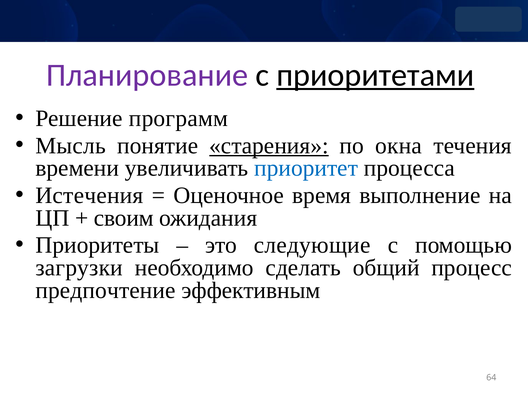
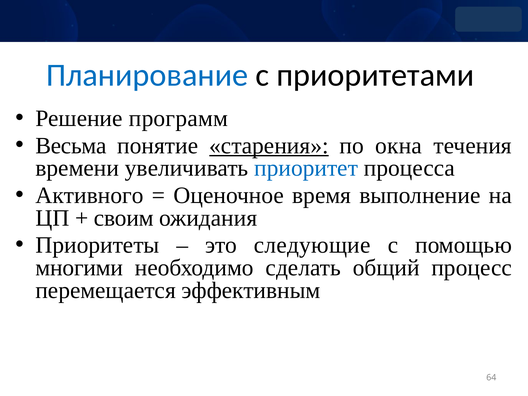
Планирование colour: purple -> blue
приоритетами underline: present -> none
Мысль: Мысль -> Весьма
Истечения: Истечения -> Активного
загрузки: загрузки -> многими
предпочтение: предпочтение -> перемещается
